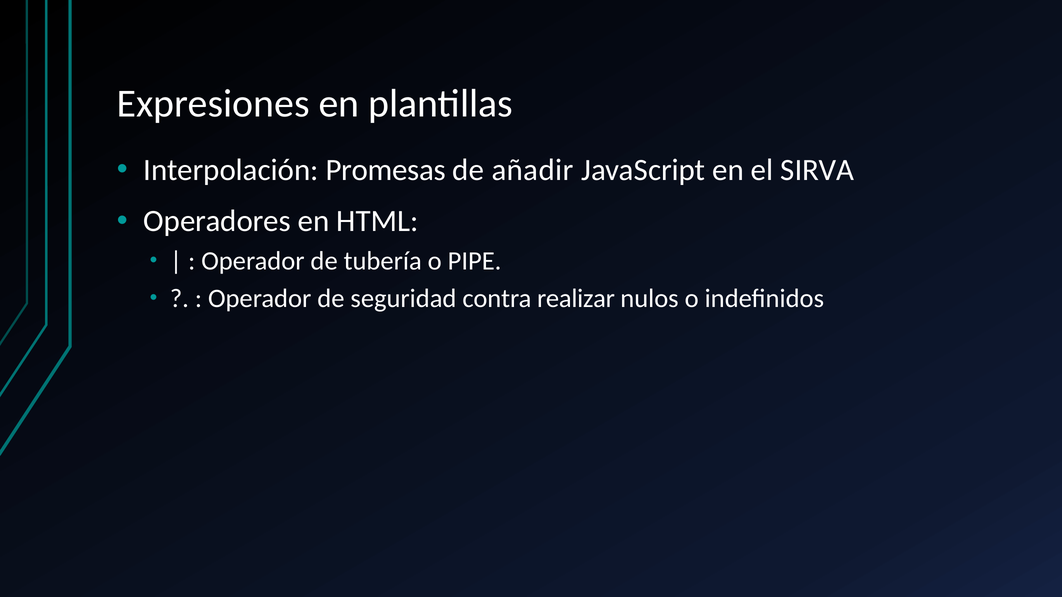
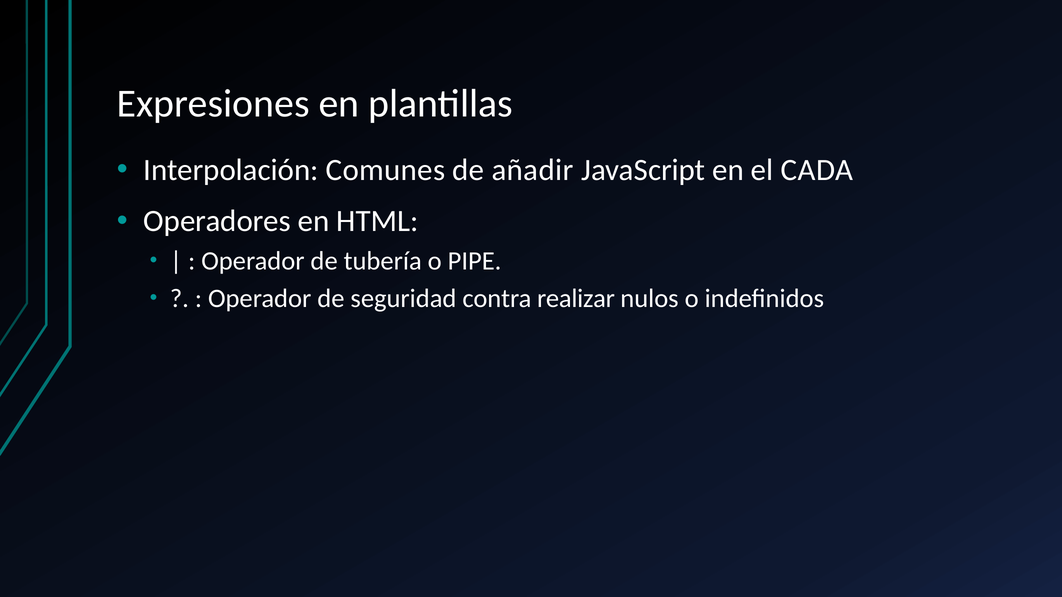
Promesas: Promesas -> Comunes
SIRVA: SIRVA -> CADA
